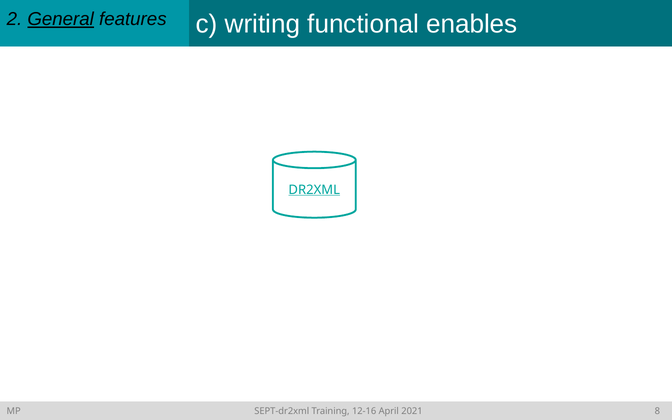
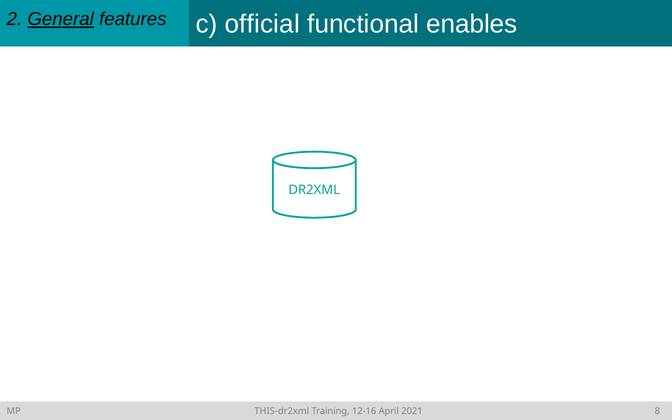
writing: writing -> official
DR2XML underline: present -> none
SEPT-dr2xml: SEPT-dr2xml -> THIS-dr2xml
